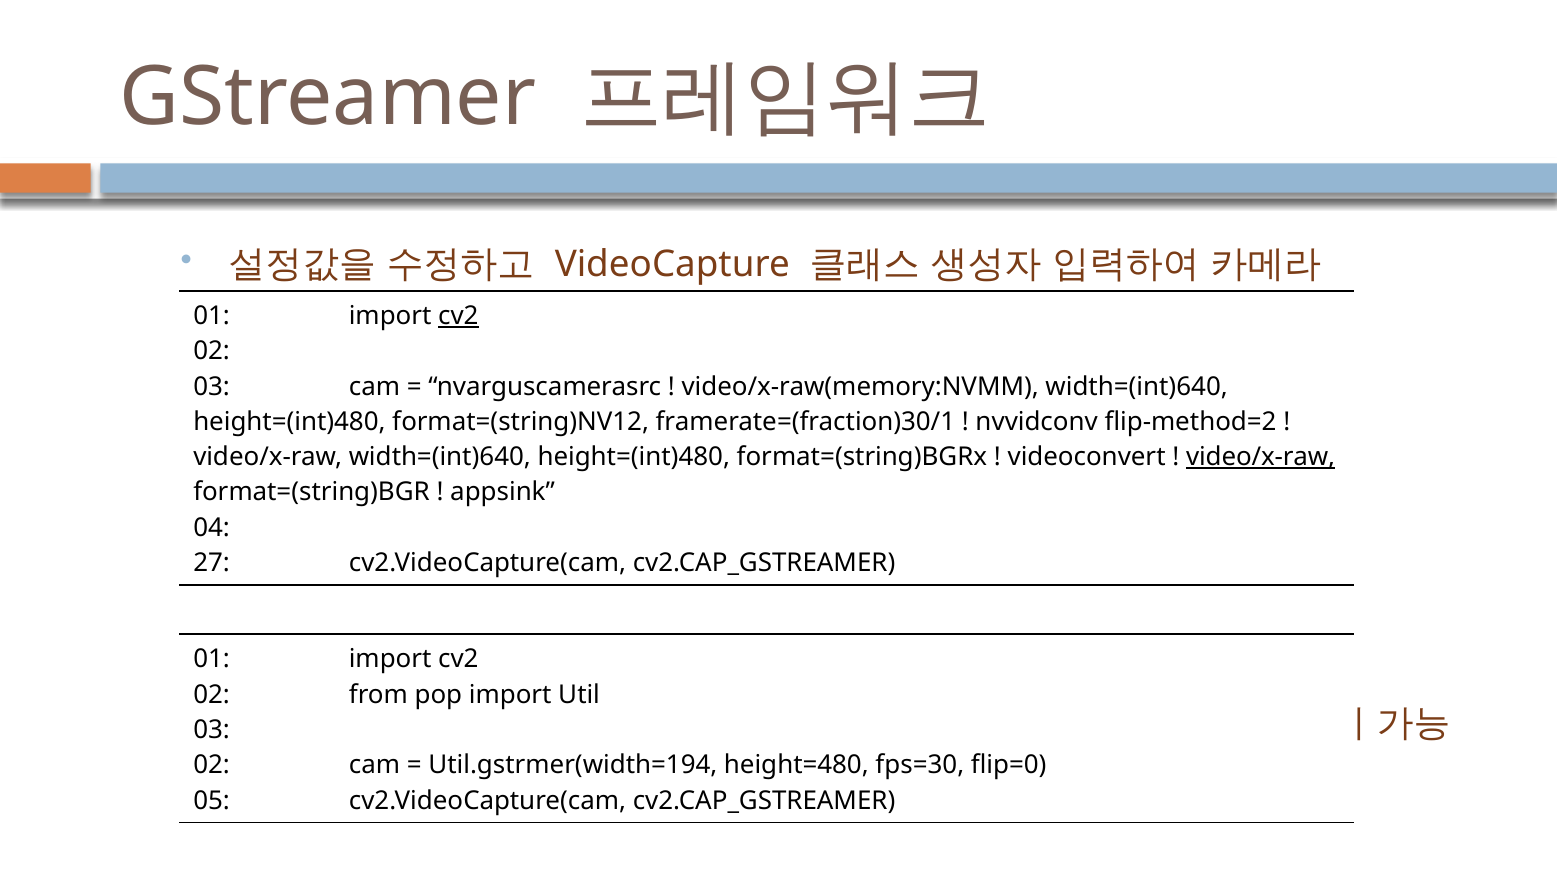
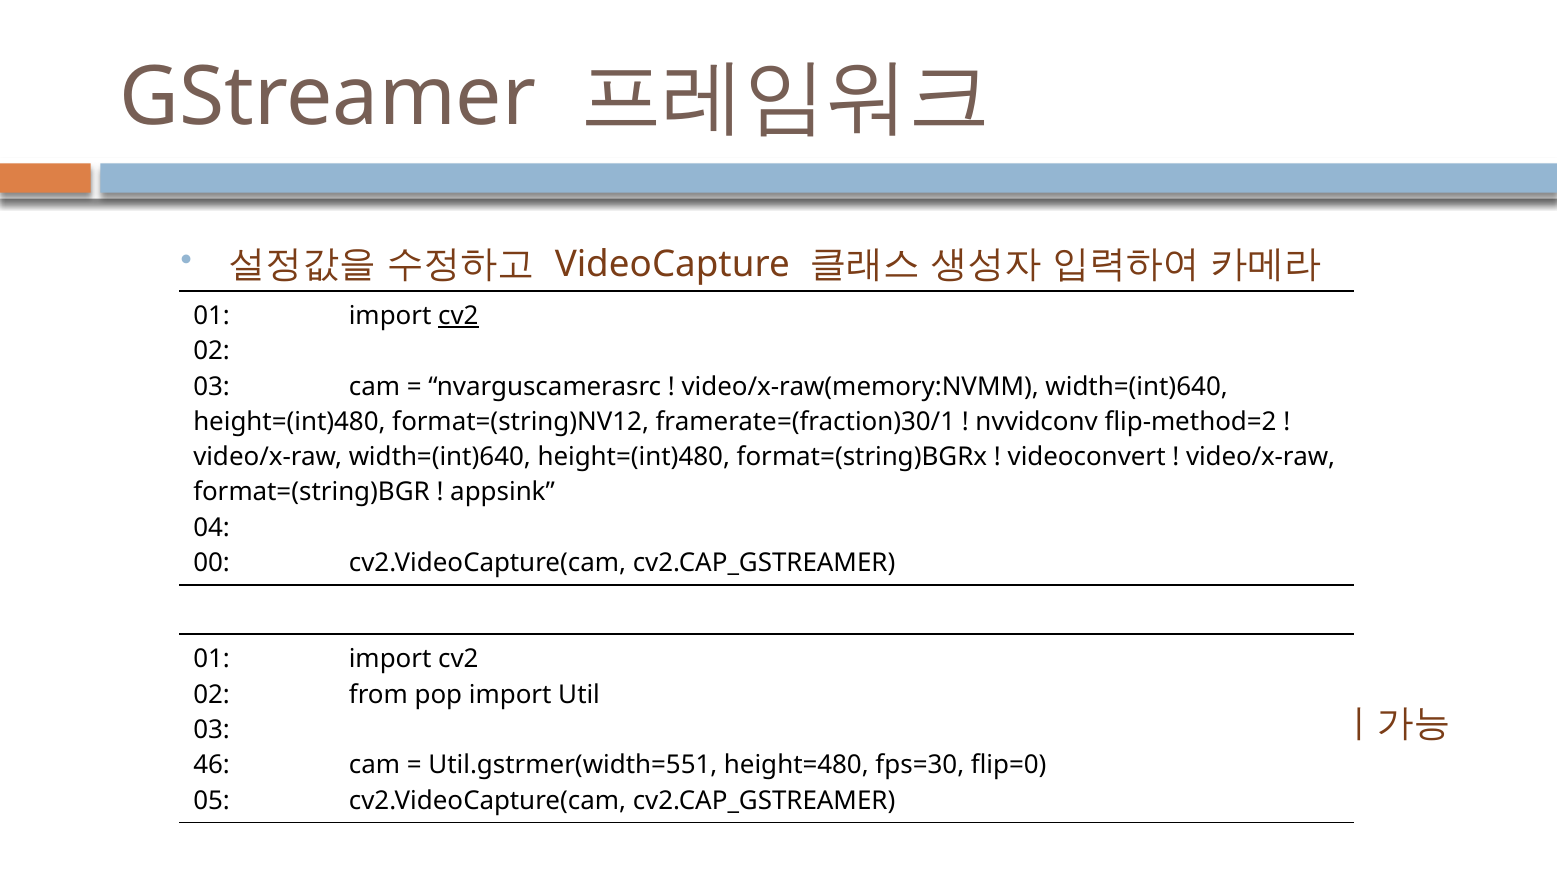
video/x-raw at (1261, 457) underline: present -> none
27: 27 -> 00
02 at (212, 765): 02 -> 46
Util.gstrmer(width=194: Util.gstrmer(width=194 -> Util.gstrmer(width=551
